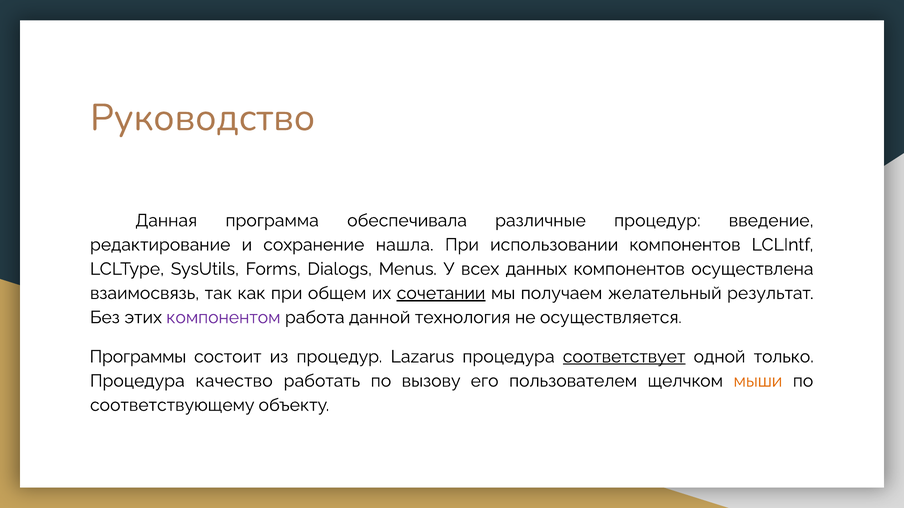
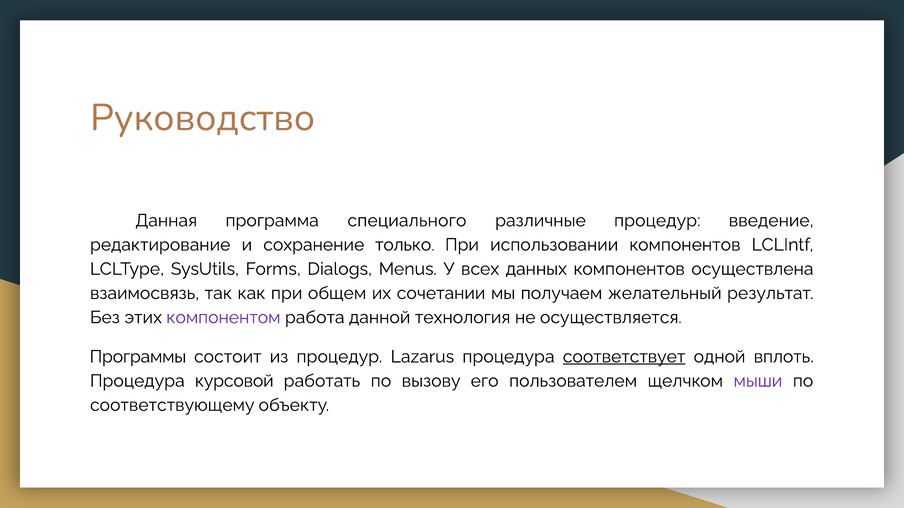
обеспечивала: обеспечивала -> специального
нашла: нашла -> только
сочетании underline: present -> none
только: только -> вплоть
качество: качество -> курсовой
мыши colour: orange -> purple
